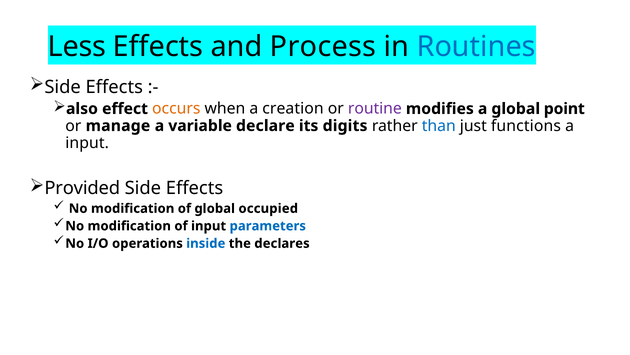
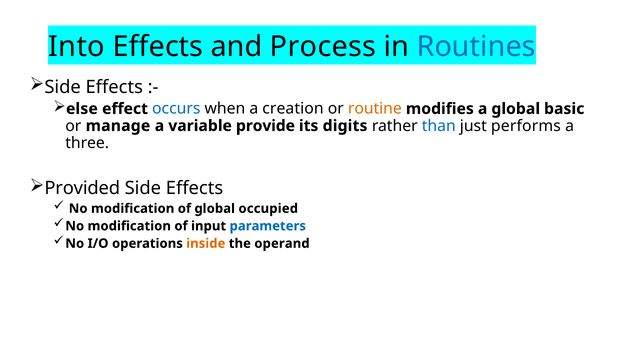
Less: Less -> Into
also: also -> else
occurs colour: orange -> blue
routine colour: purple -> orange
point: point -> basic
declare: declare -> provide
functions: functions -> performs
input at (87, 143): input -> three
inside colour: blue -> orange
declares: declares -> operand
